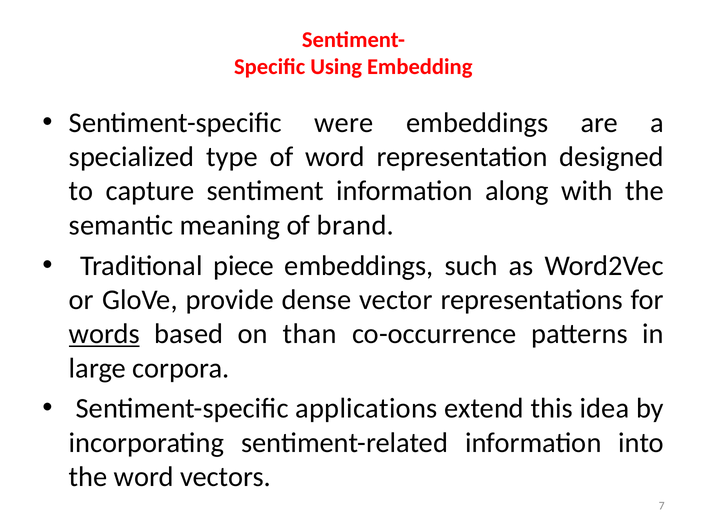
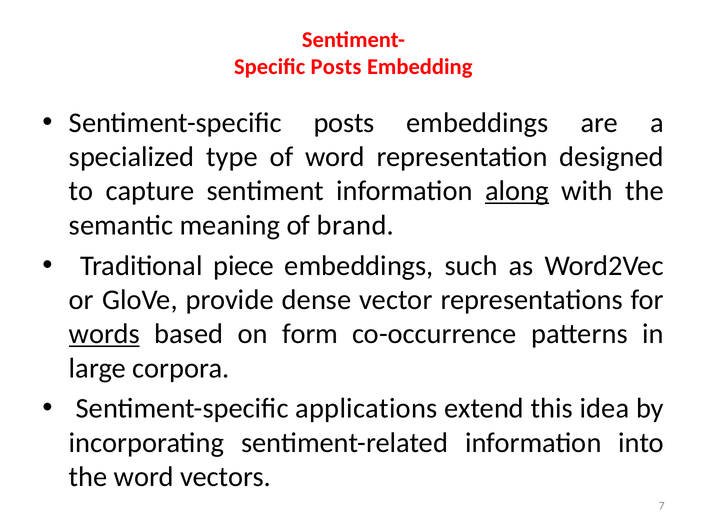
Specific Using: Using -> Posts
Sentiment-specific were: were -> posts
along underline: none -> present
than: than -> form
